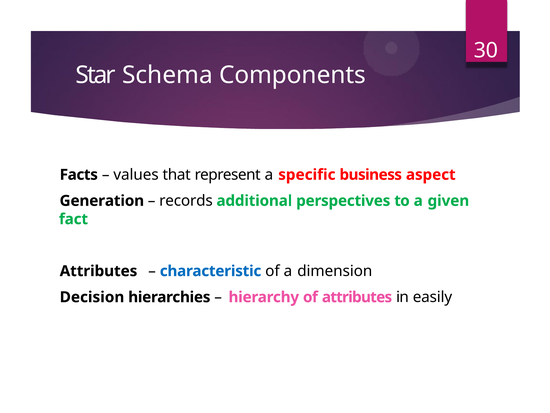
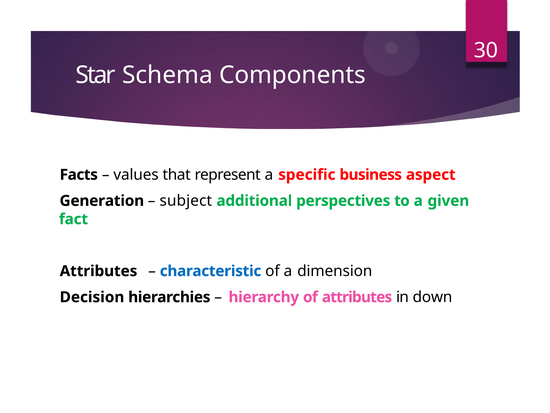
records: records -> subject
easily: easily -> down
